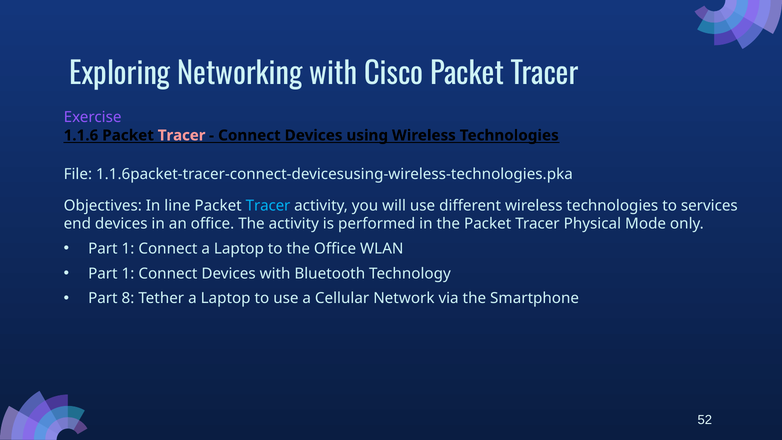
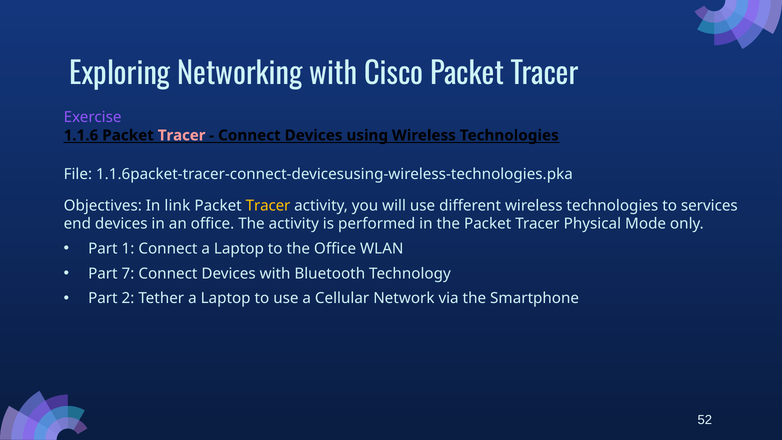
line: line -> link
Tracer at (268, 206) colour: light blue -> yellow
1 at (128, 273): 1 -> 7
8: 8 -> 2
